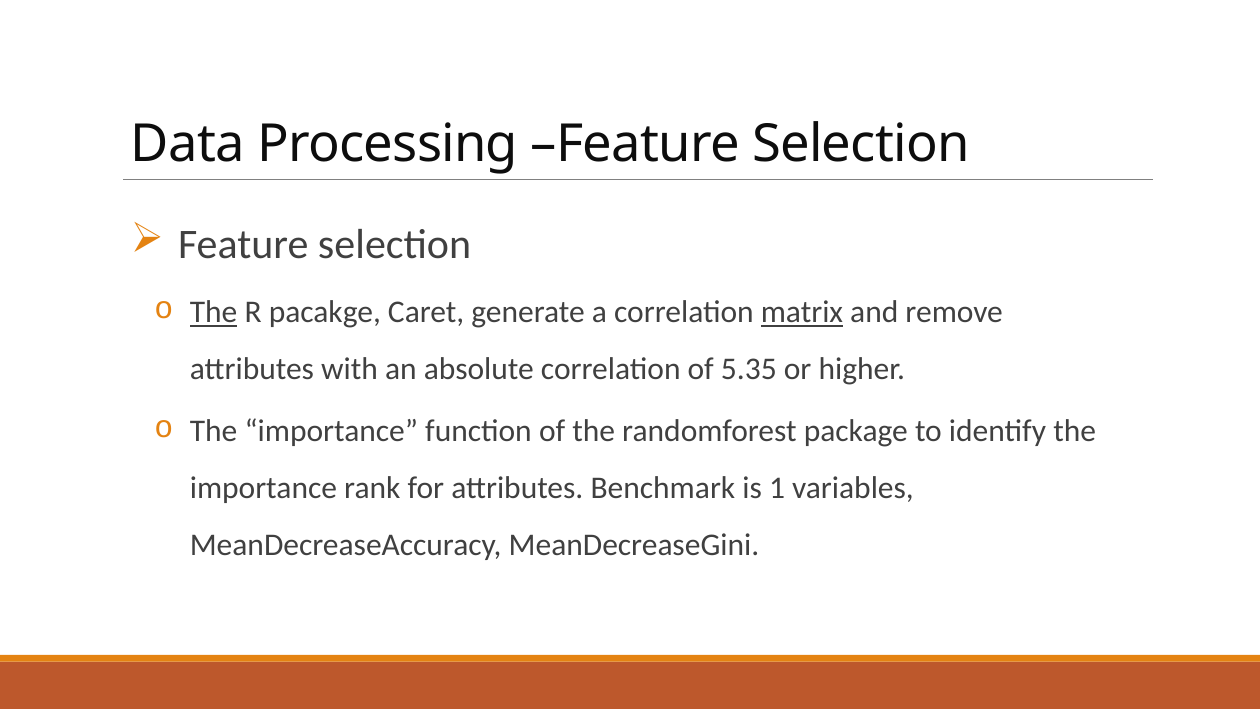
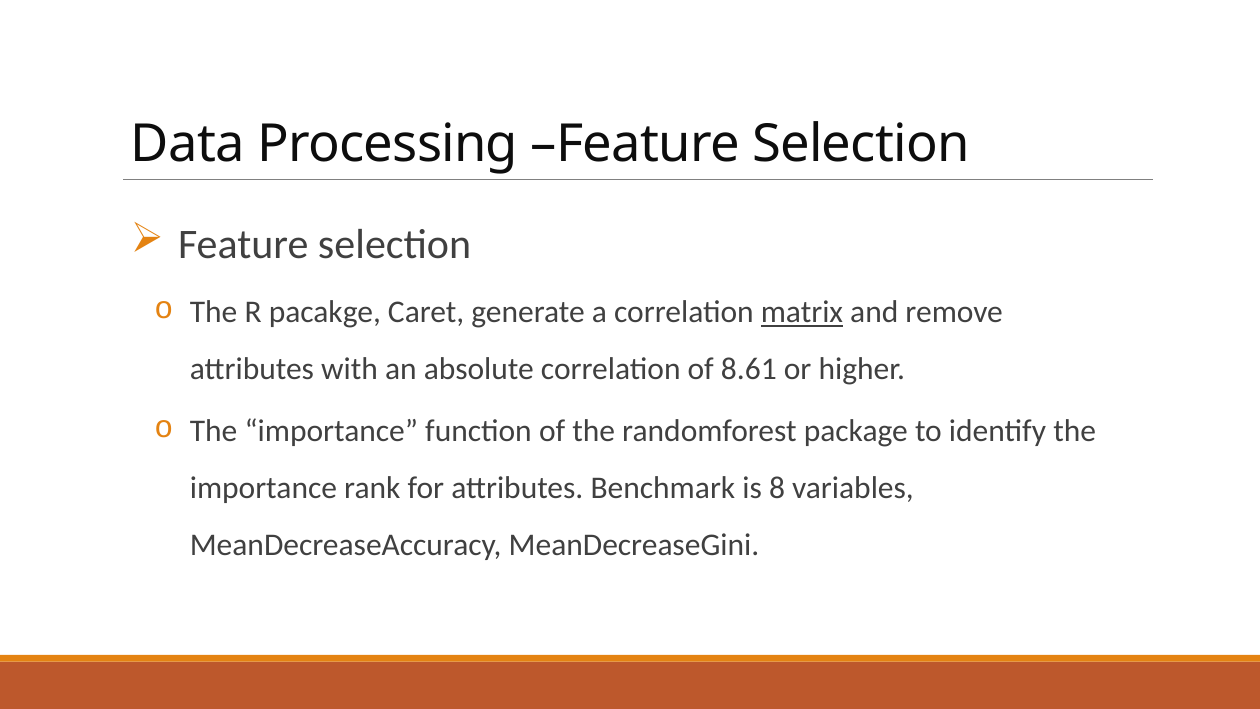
The at (214, 312) underline: present -> none
5.35: 5.35 -> 8.61
1: 1 -> 8
